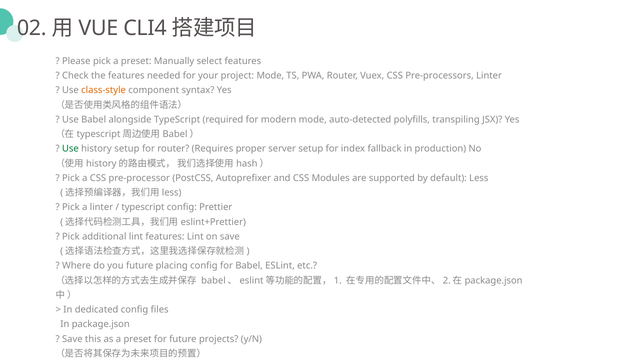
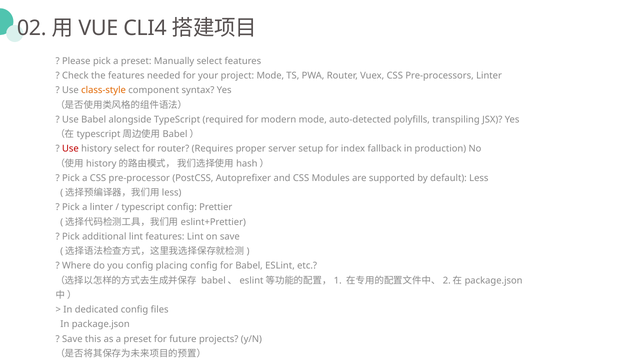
Use at (70, 149) colour: green -> red
history setup: setup -> select
you future: future -> config
